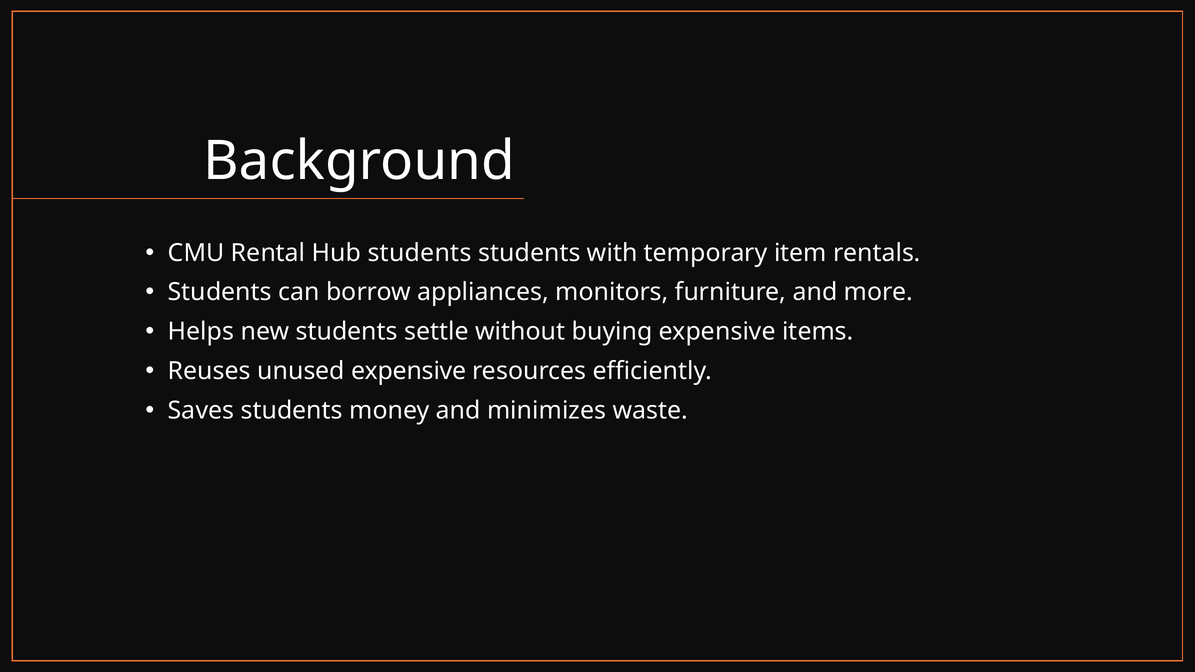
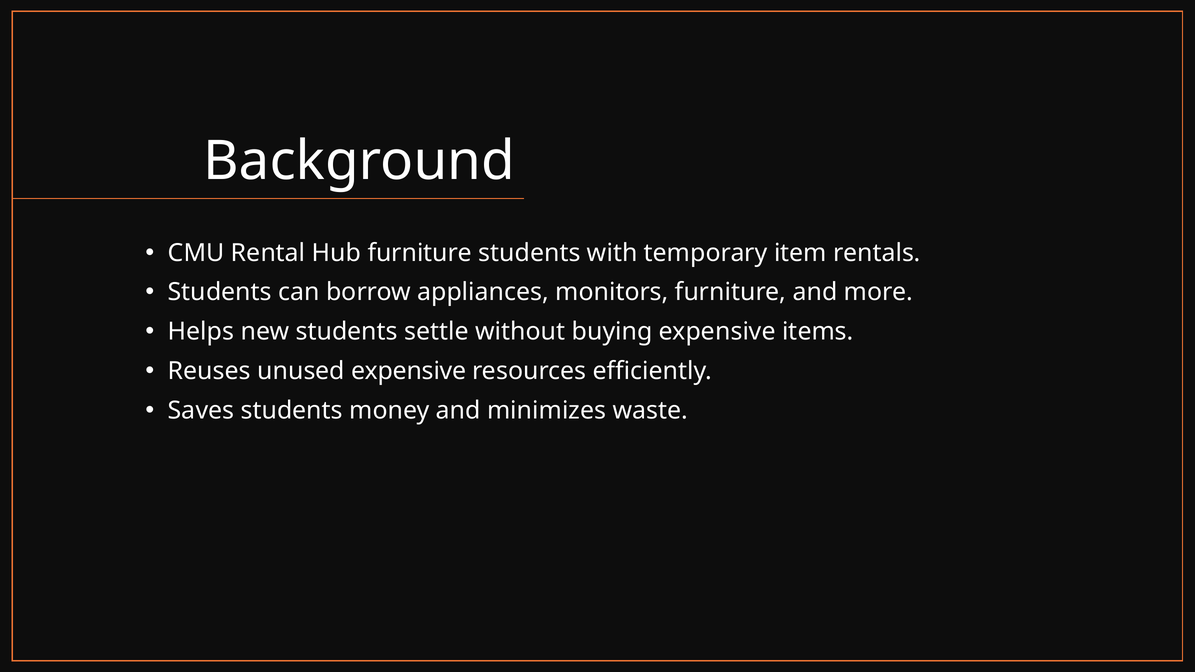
Hub students: students -> furniture
